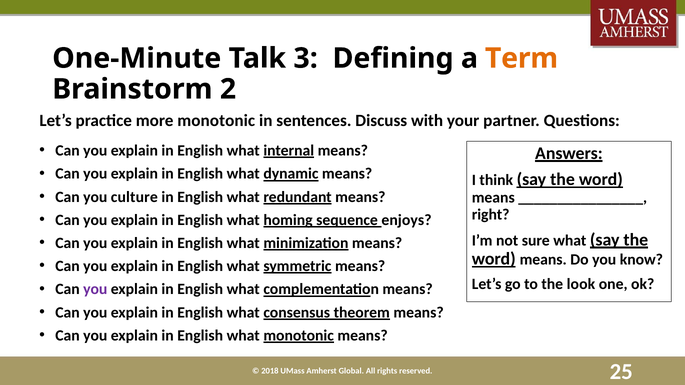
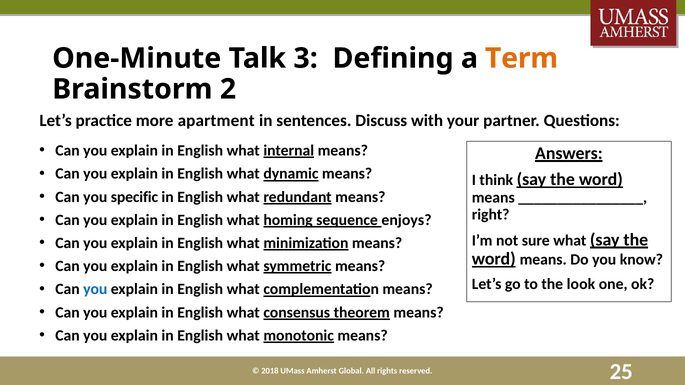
more monotonic: monotonic -> apartment
culture: culture -> specific
you at (95, 289) colour: purple -> blue
